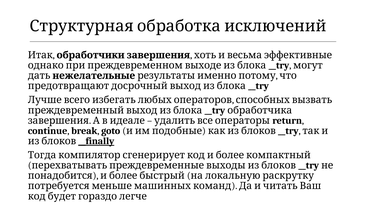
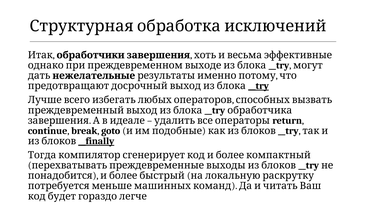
__try at (259, 86) underline: none -> present
